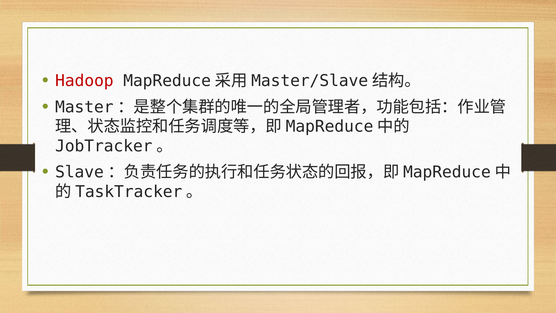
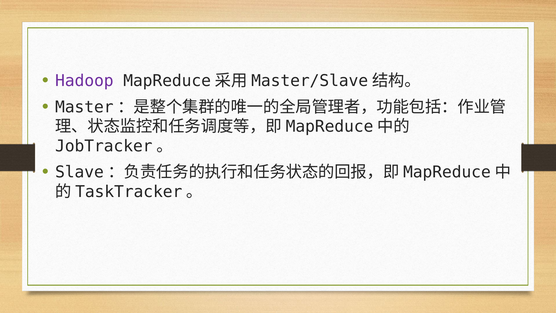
Hadoop colour: red -> purple
